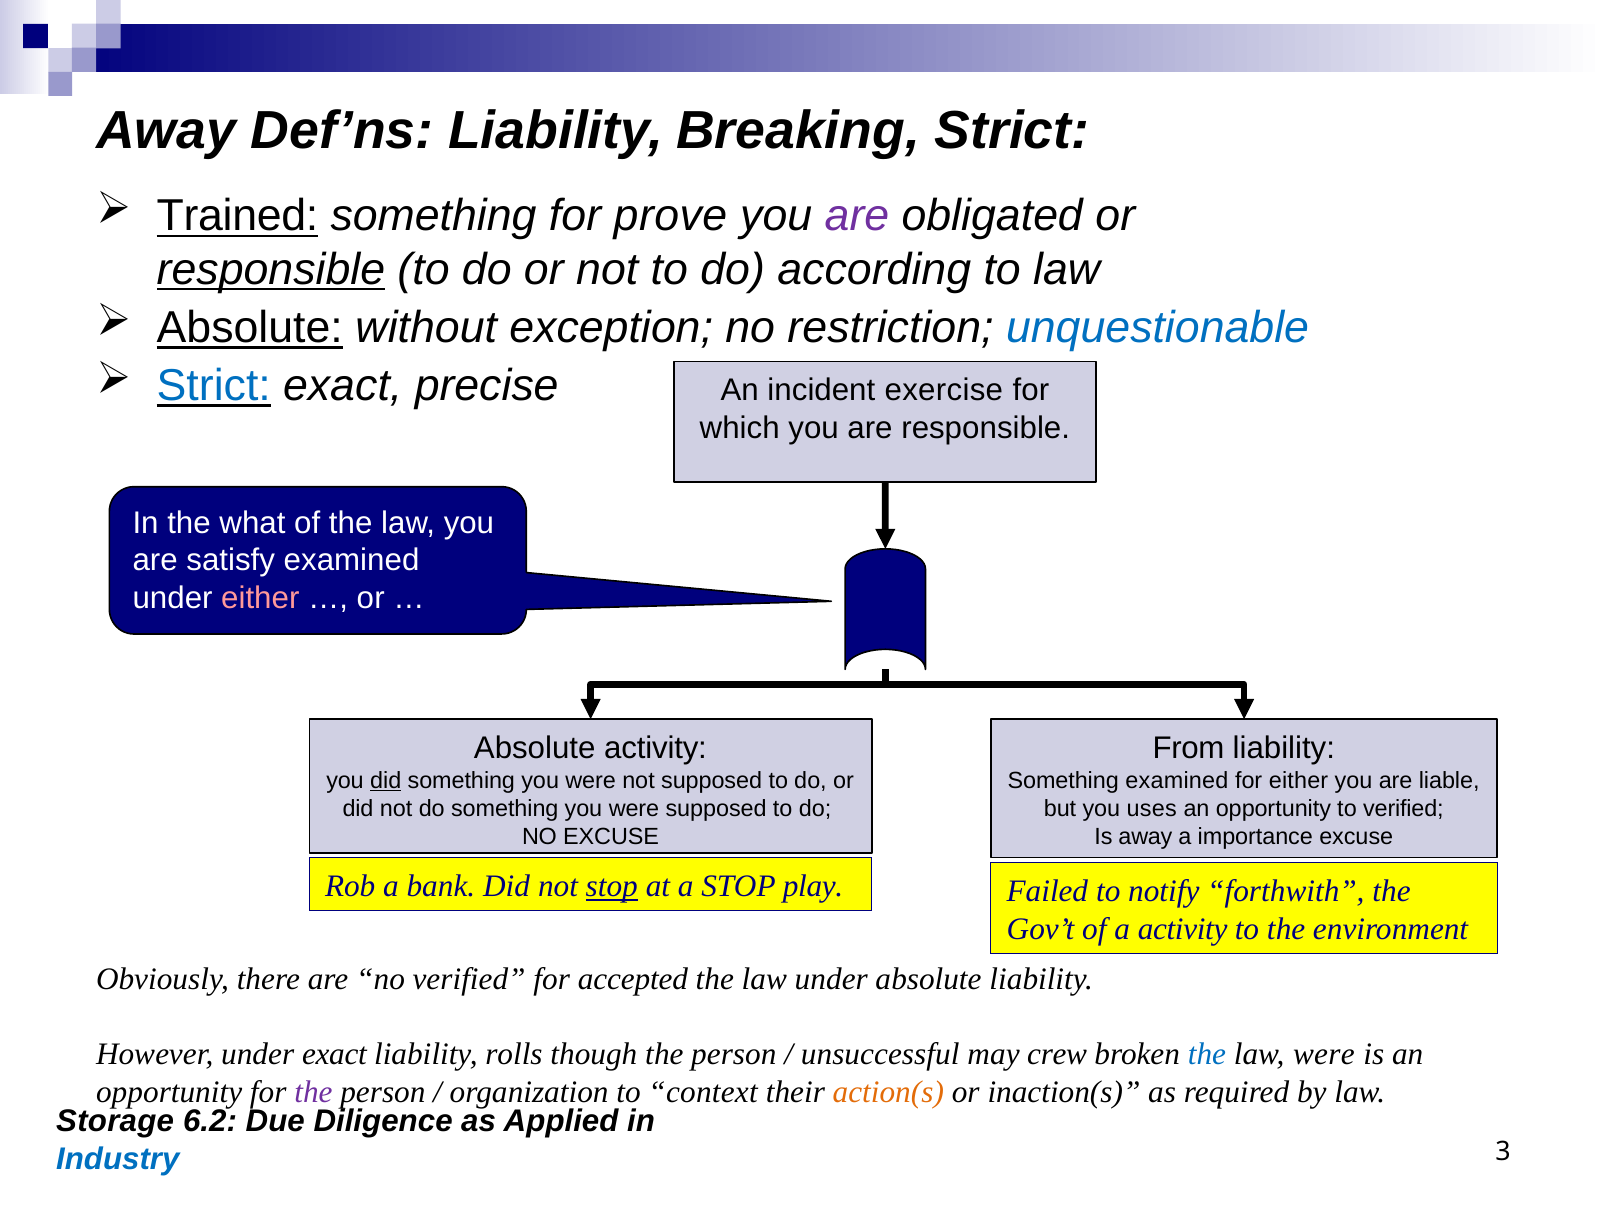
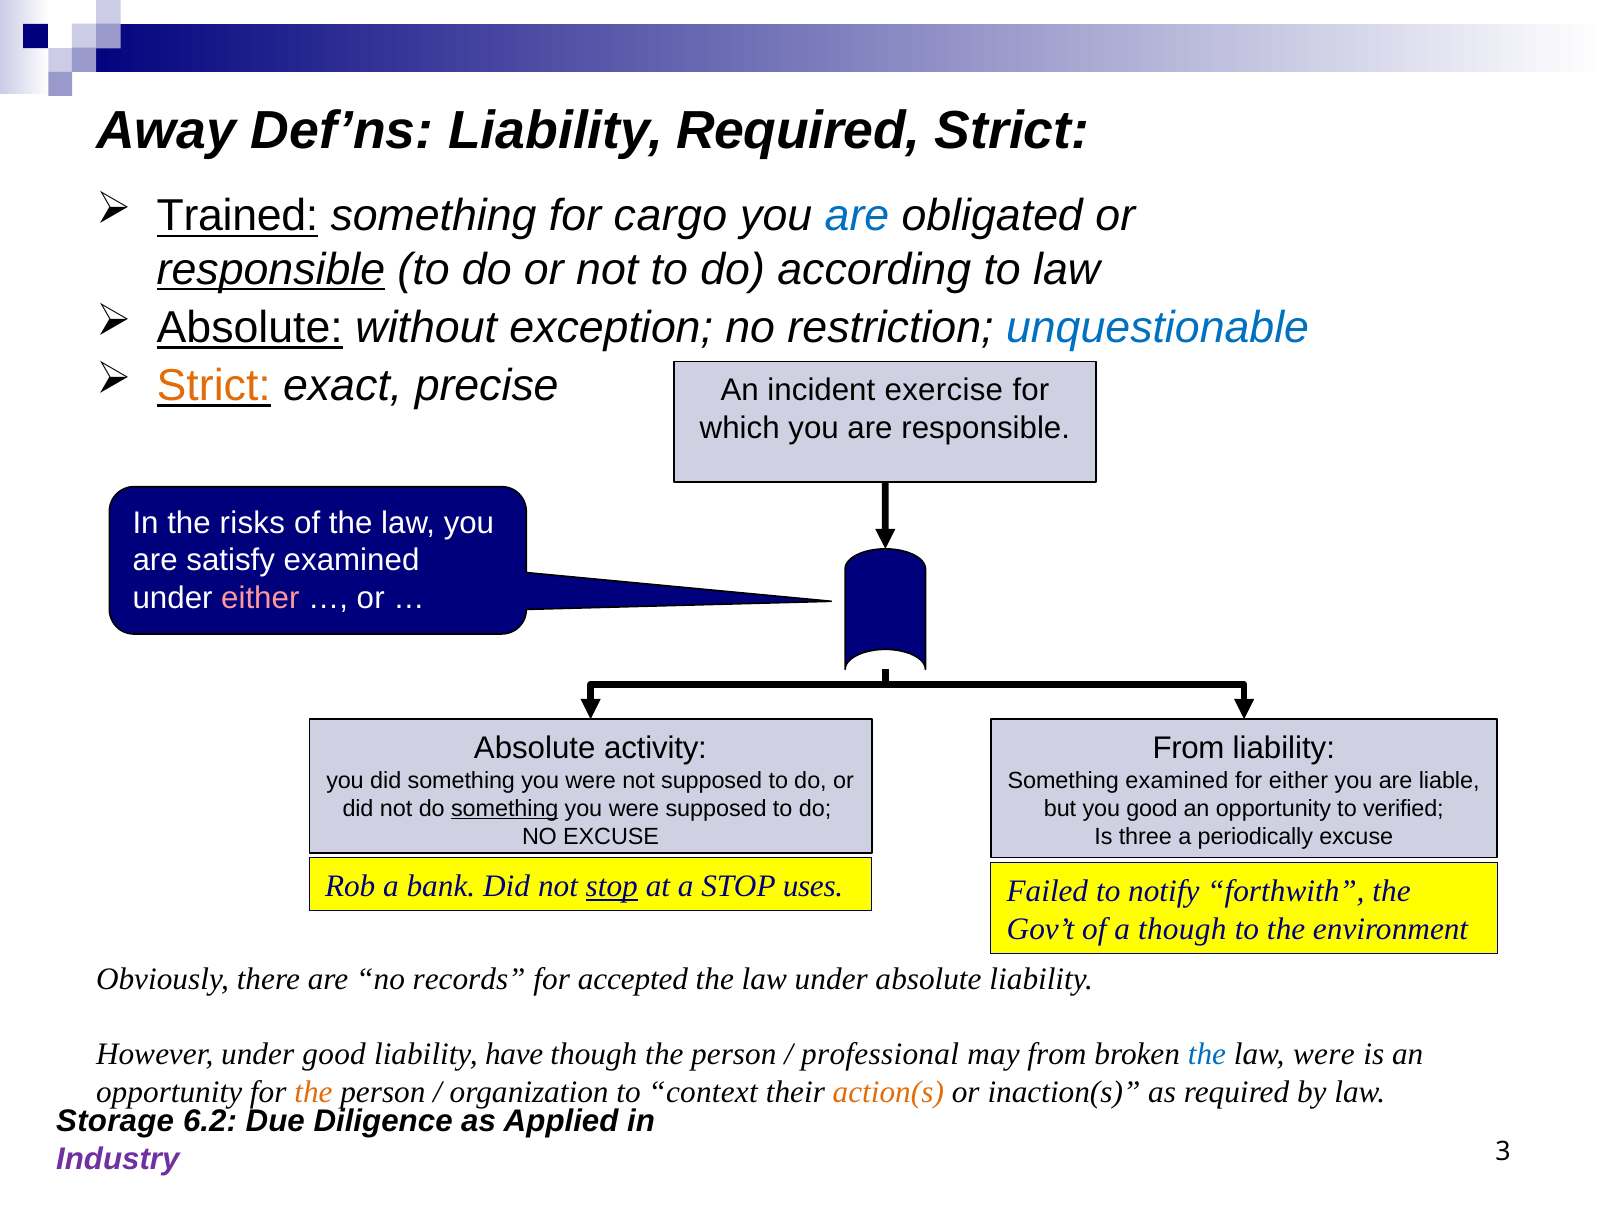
Liability Breaking: Breaking -> Required
prove: prove -> cargo
are at (857, 216) colour: purple -> blue
Strict at (214, 386) colour: blue -> orange
what: what -> risks
did at (386, 780) underline: present -> none
something at (505, 809) underline: none -> present
you uses: uses -> good
Is away: away -> three
importance: importance -> periodically
play: play -> uses
a activity: activity -> though
no verified: verified -> records
under exact: exact -> good
rolls: rolls -> have
unsuccessful: unsuccessful -> professional
may crew: crew -> from
the at (313, 1092) colour: purple -> orange
Industry colour: blue -> purple
